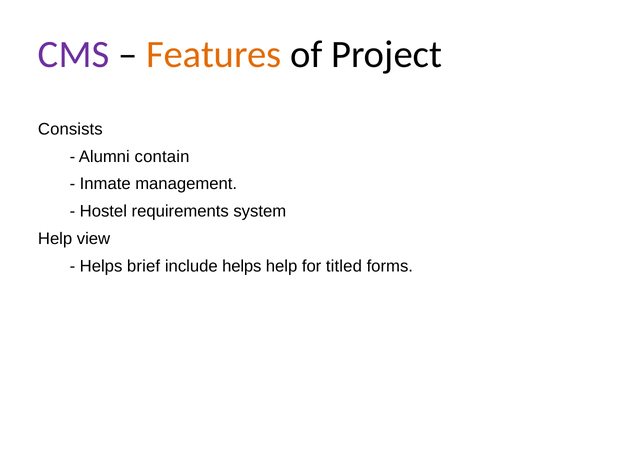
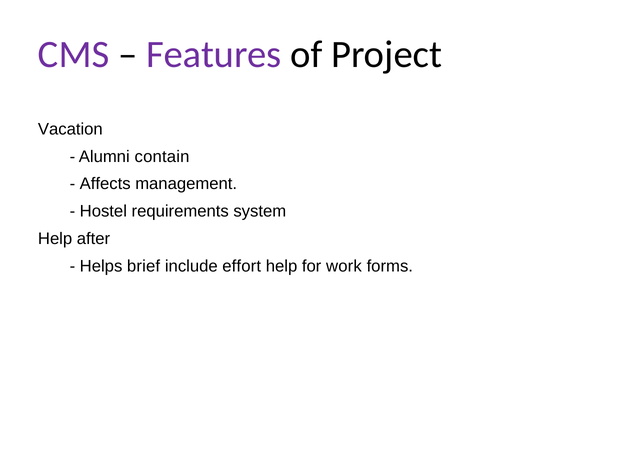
Features colour: orange -> purple
Consists: Consists -> Vacation
Inmate: Inmate -> Affects
view: view -> after
include helps: helps -> effort
titled: titled -> work
